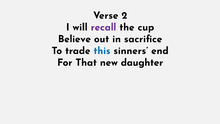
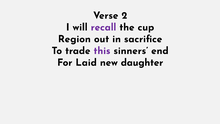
Believe: Believe -> Region
this colour: blue -> purple
That: That -> Laid
